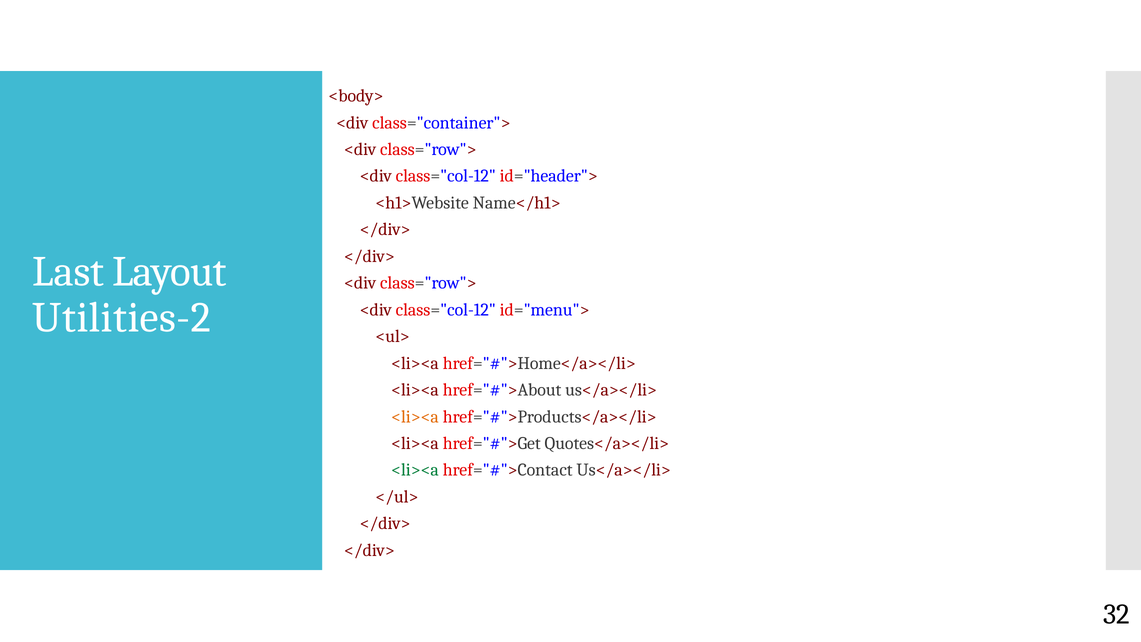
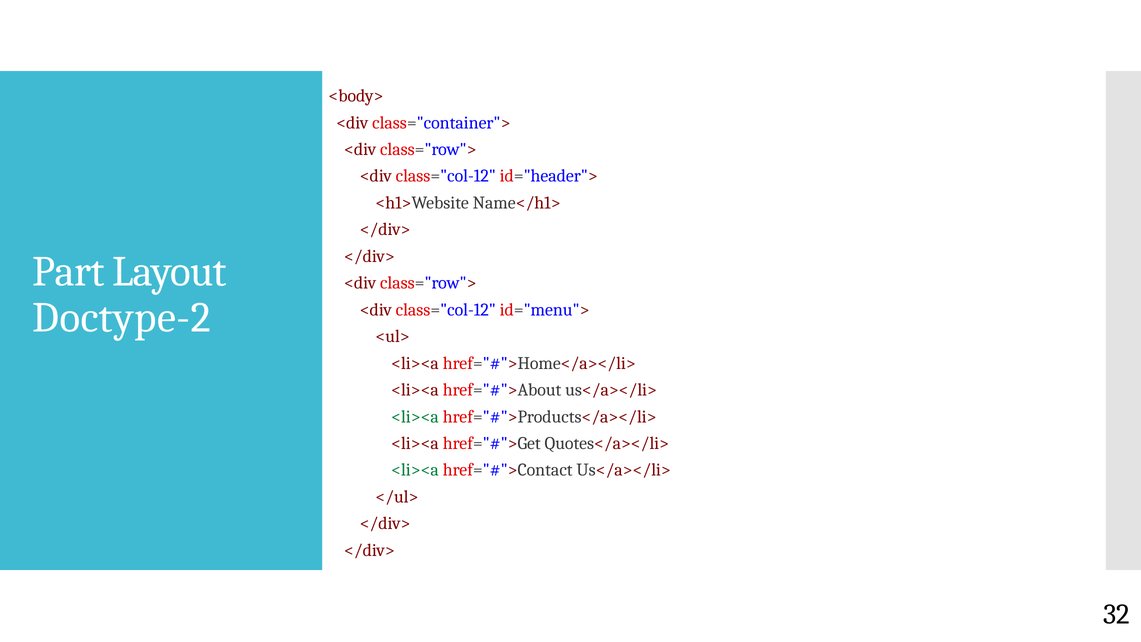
Last: Last -> Part
Utilities-2: Utilities-2 -> Doctype-2
<li><a at (415, 416) colour: orange -> green
